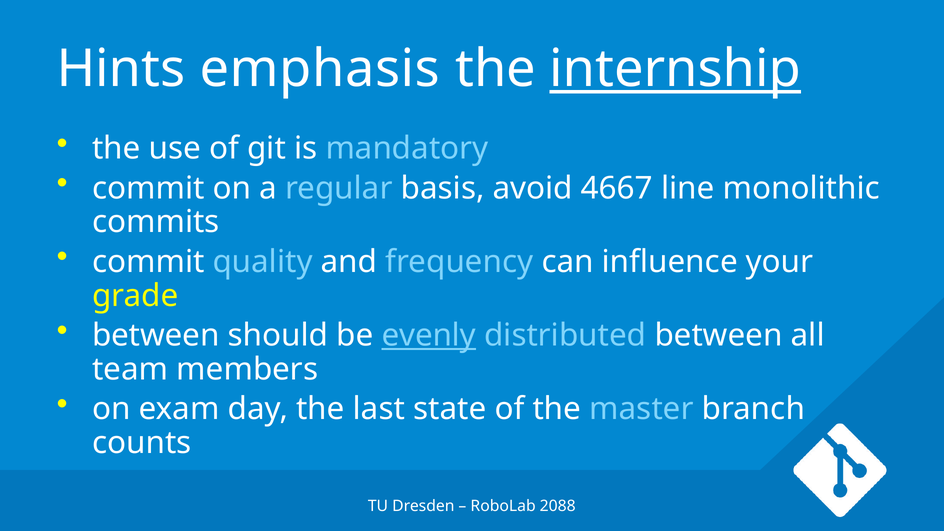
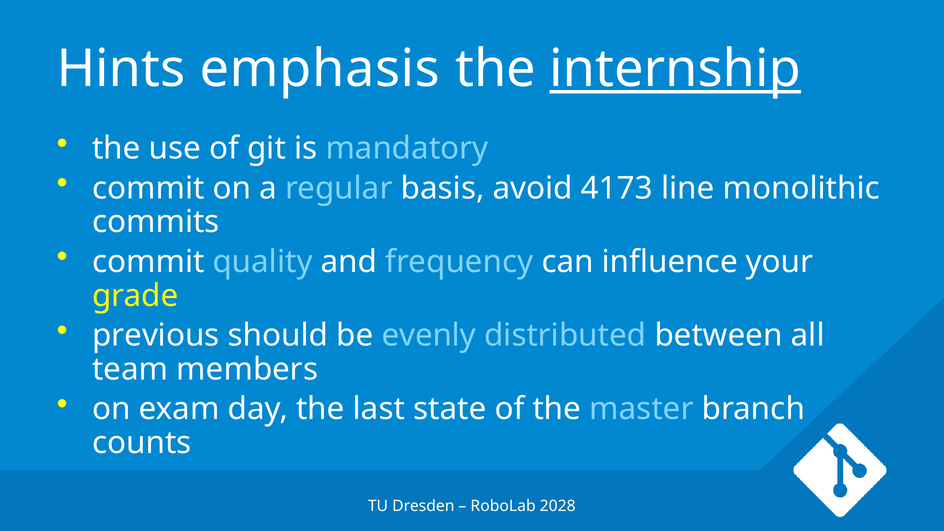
4667: 4667 -> 4173
between at (156, 335): between -> previous
evenly underline: present -> none
2088: 2088 -> 2028
